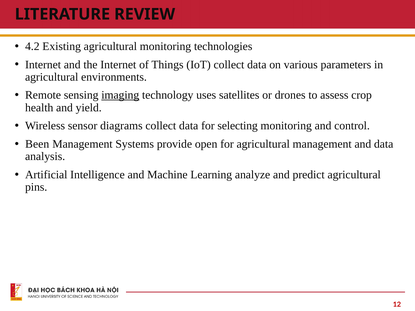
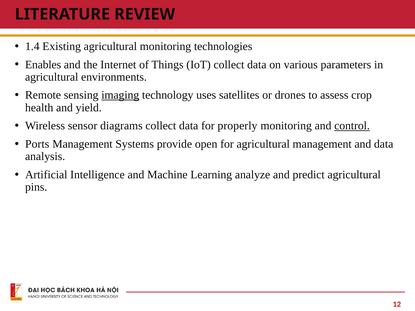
4.2: 4.2 -> 1.4
Internet at (43, 65): Internet -> Enables
selecting: selecting -> properly
control underline: none -> present
Been: Been -> Ports
